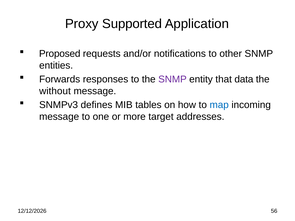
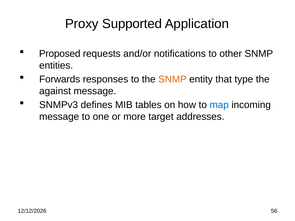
SNMP at (172, 79) colour: purple -> orange
data: data -> type
without: without -> against
